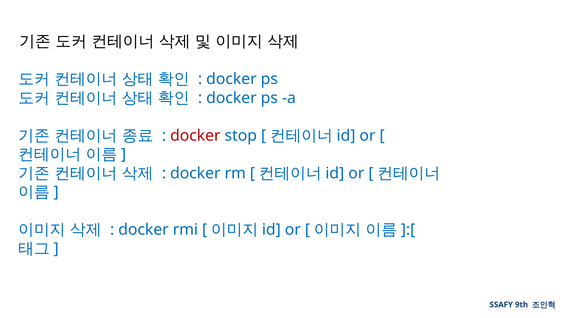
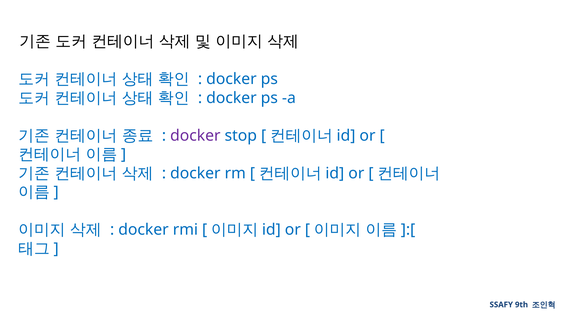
docker at (195, 136) colour: red -> purple
